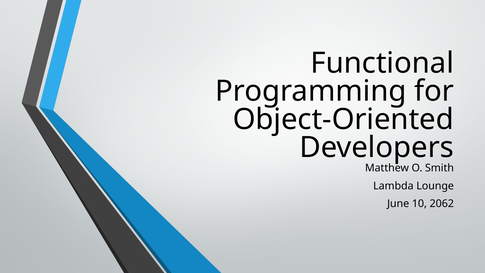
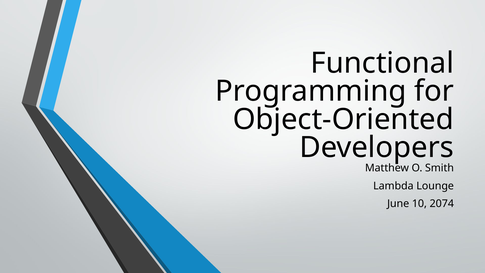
2062: 2062 -> 2074
